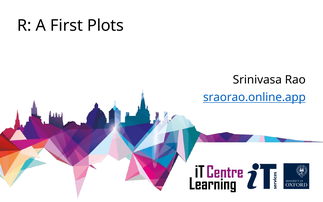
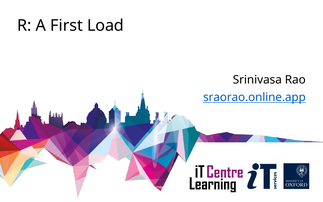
Plots: Plots -> Load
